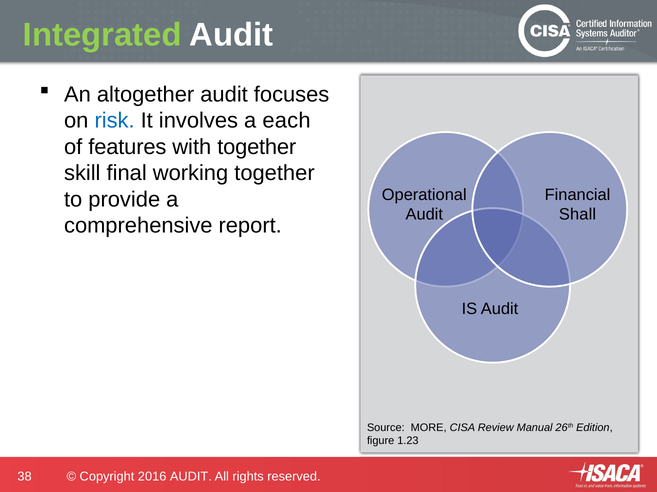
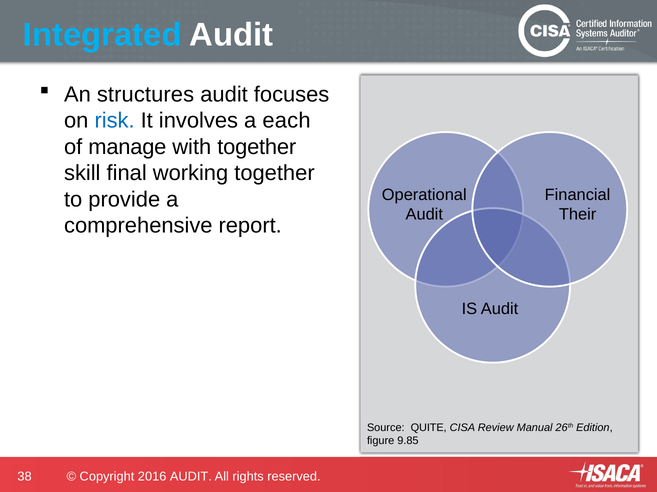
Integrated colour: light green -> light blue
altogether: altogether -> structures
features: features -> manage
Shall: Shall -> Their
MORE: MORE -> QUITE
1.23: 1.23 -> 9.85
